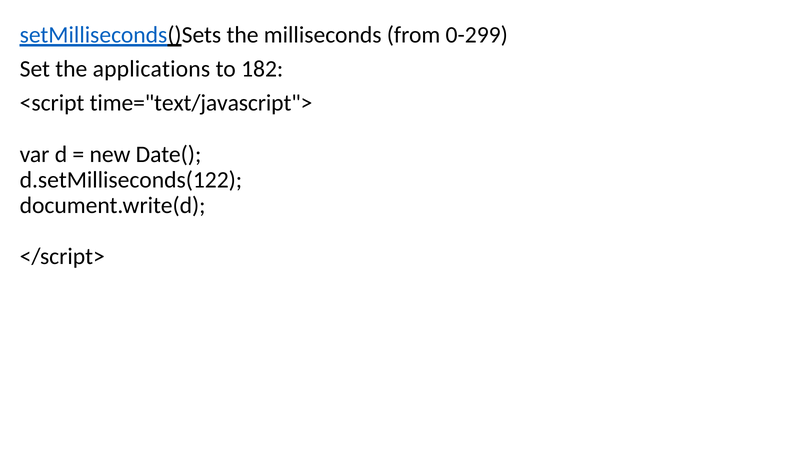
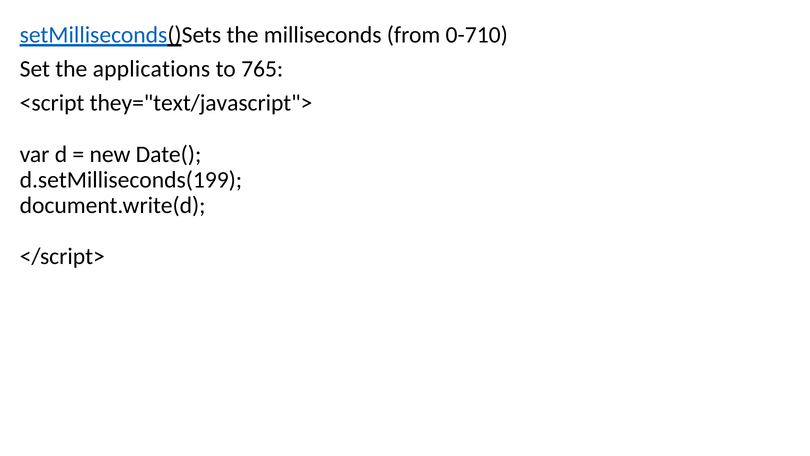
0-299: 0-299 -> 0-710
182: 182 -> 765
time="text/javascript">: time="text/javascript"> -> they="text/javascript">
d.setMilliseconds(122: d.setMilliseconds(122 -> d.setMilliseconds(199
